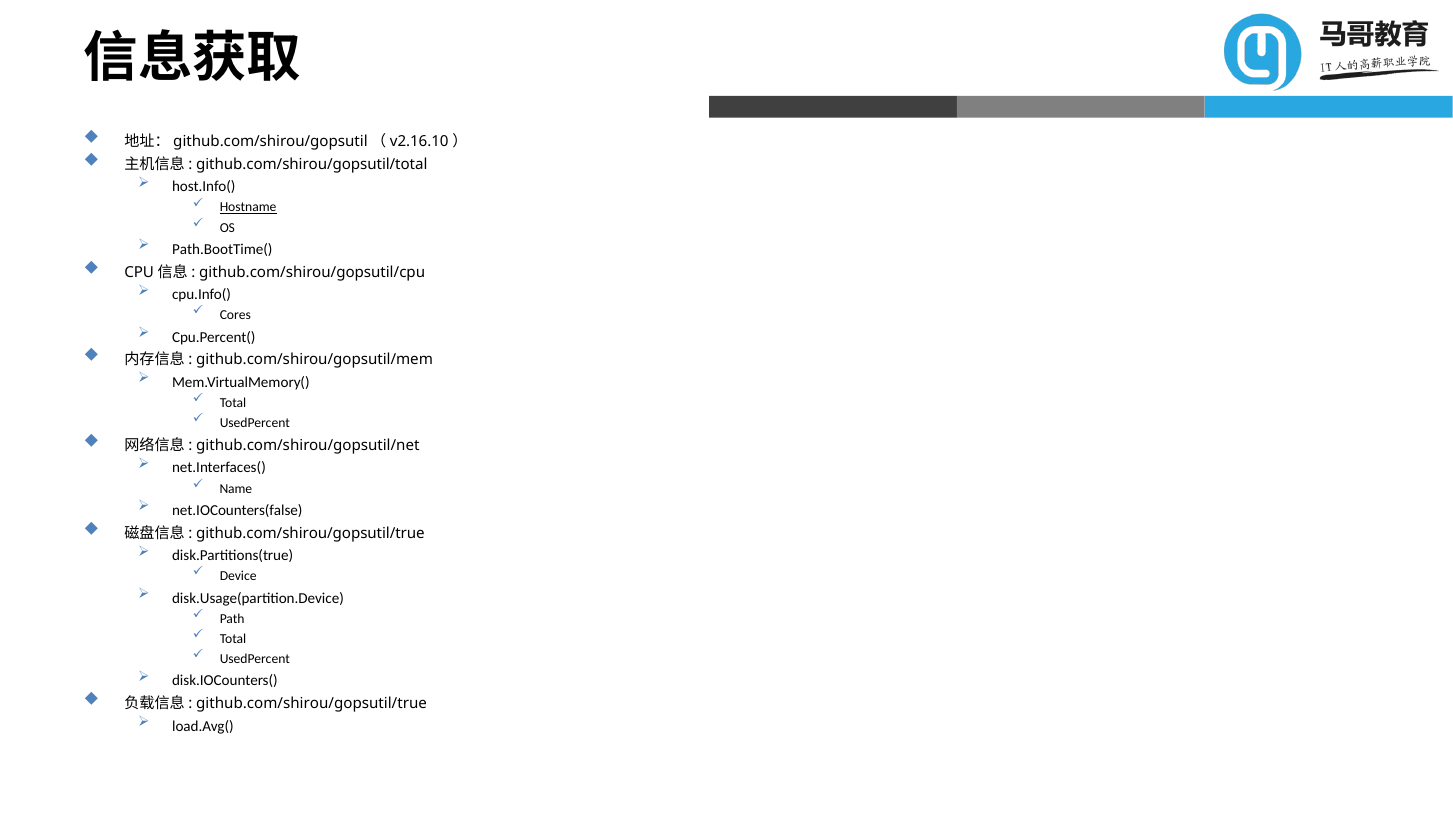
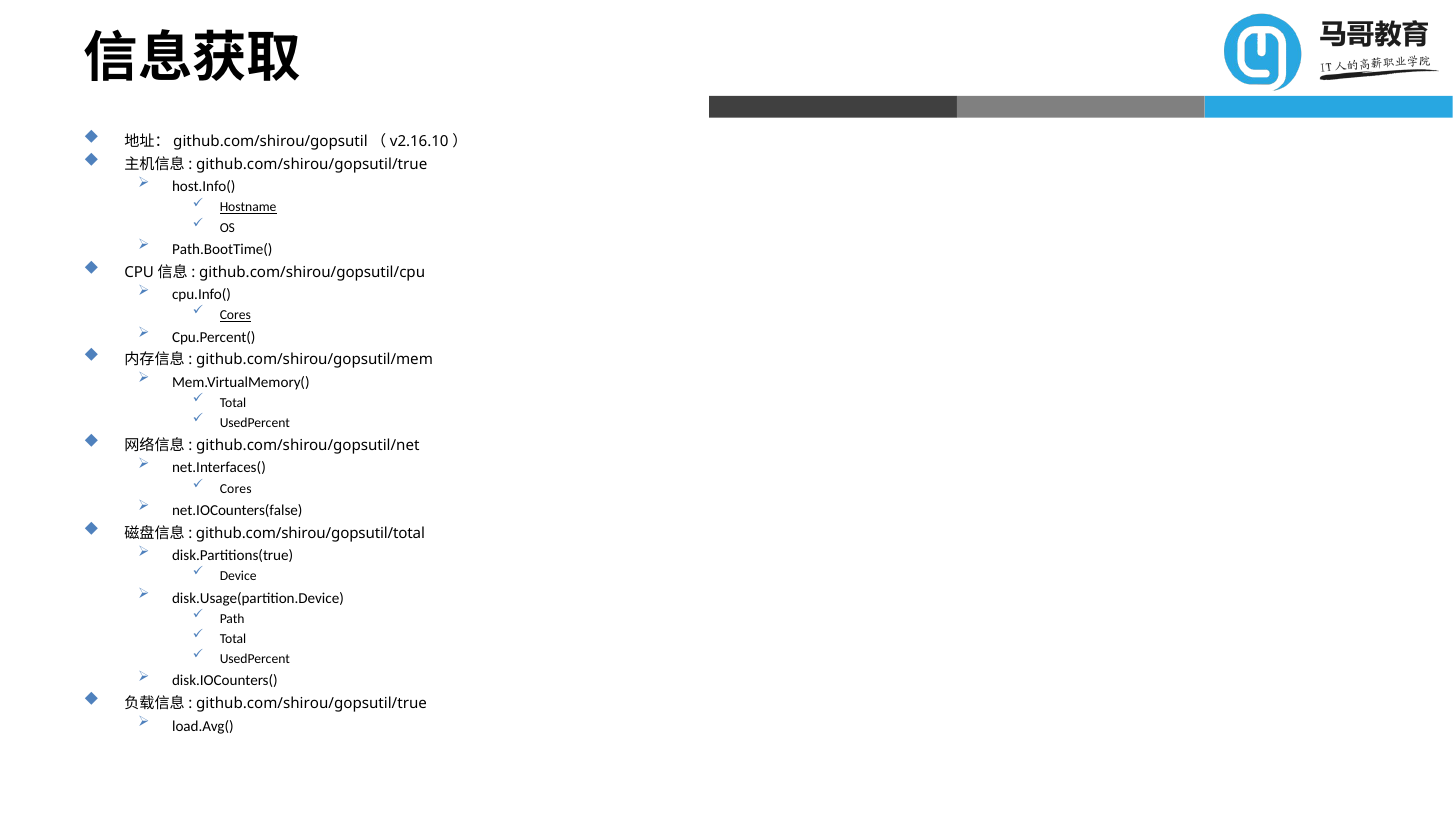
github.com/shirou/gopsutil/total at (312, 164): github.com/shirou/gopsutil/total -> github.com/shirou/gopsutil/true
Cores at (235, 315) underline: none -> present
Name at (236, 489): Name -> Cores
github.com/shirou/gopsutil/true at (310, 533): github.com/shirou/gopsutil/true -> github.com/shirou/gopsutil/total
